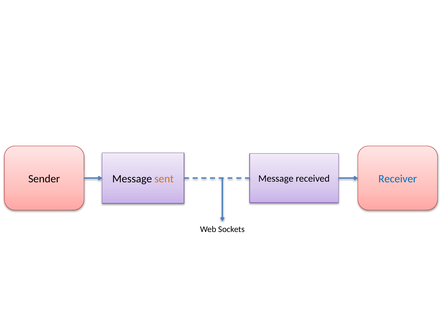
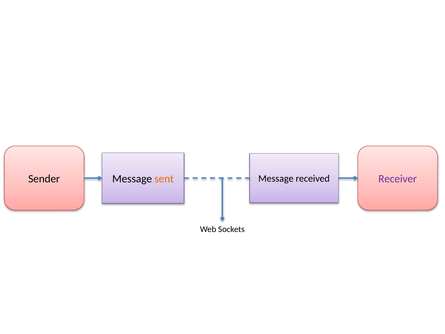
Receiver colour: blue -> purple
